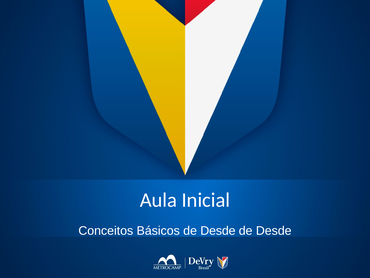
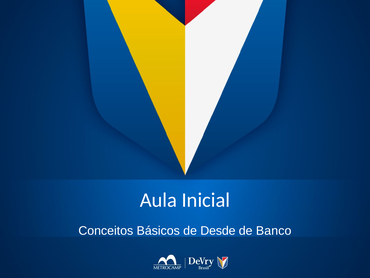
Desde at (274, 230): Desde -> Banco
